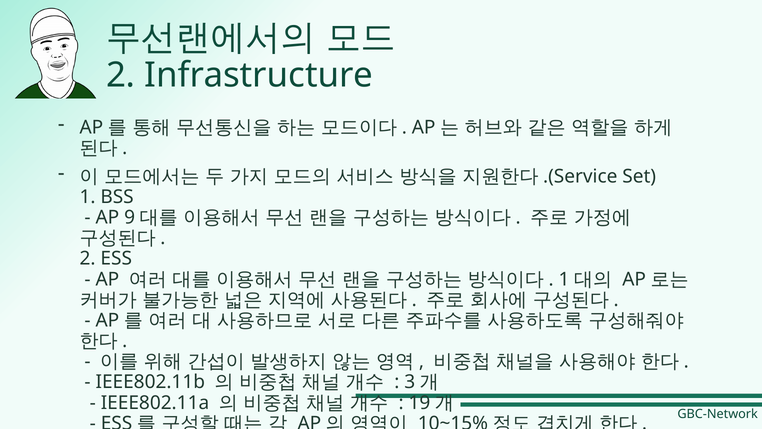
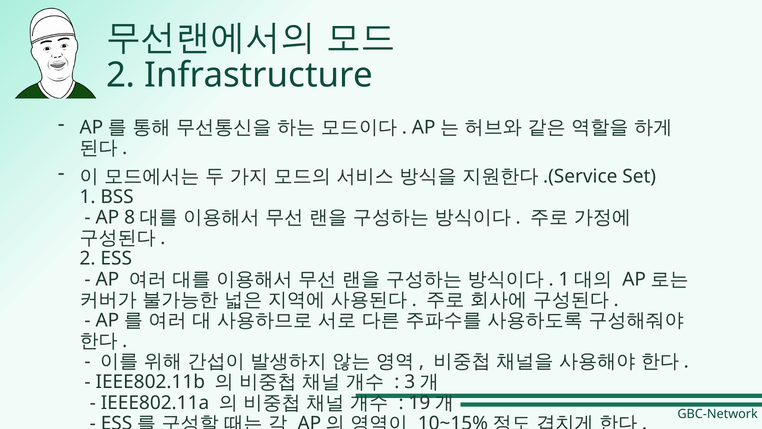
9: 9 -> 8
